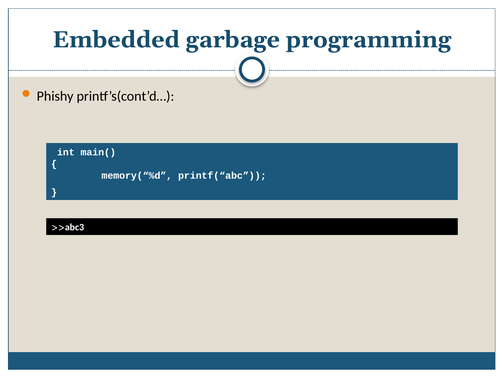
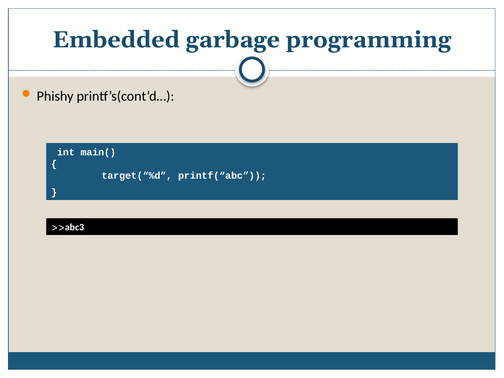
memory(“%d: memory(“%d -> target(“%d
